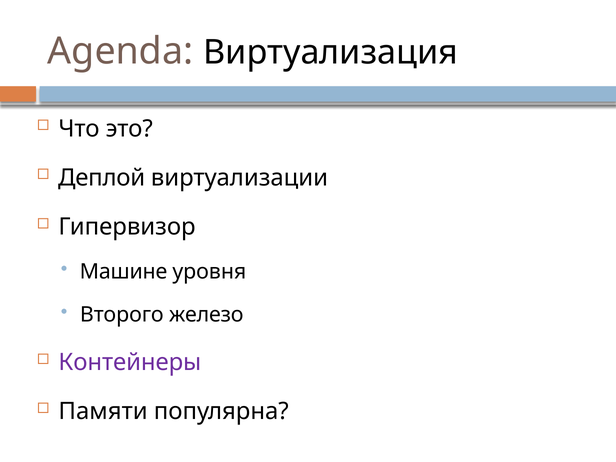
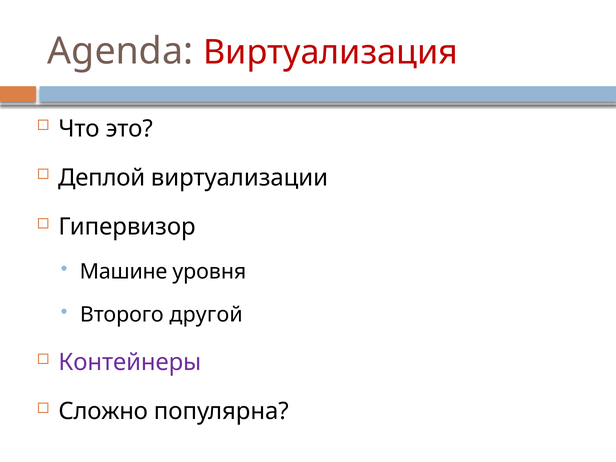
Виртуализация colour: black -> red
железо: железо -> другой
Памяти: Памяти -> Сложно
